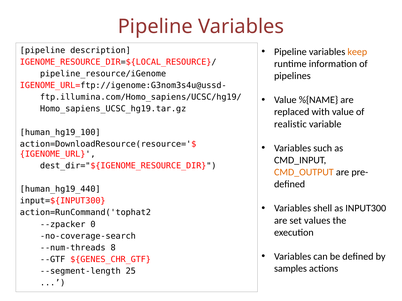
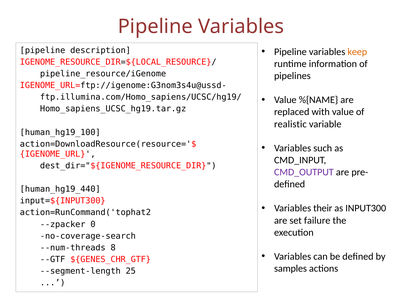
CMD_OUTPUT colour: orange -> purple
shell: shell -> their
values: values -> failure
